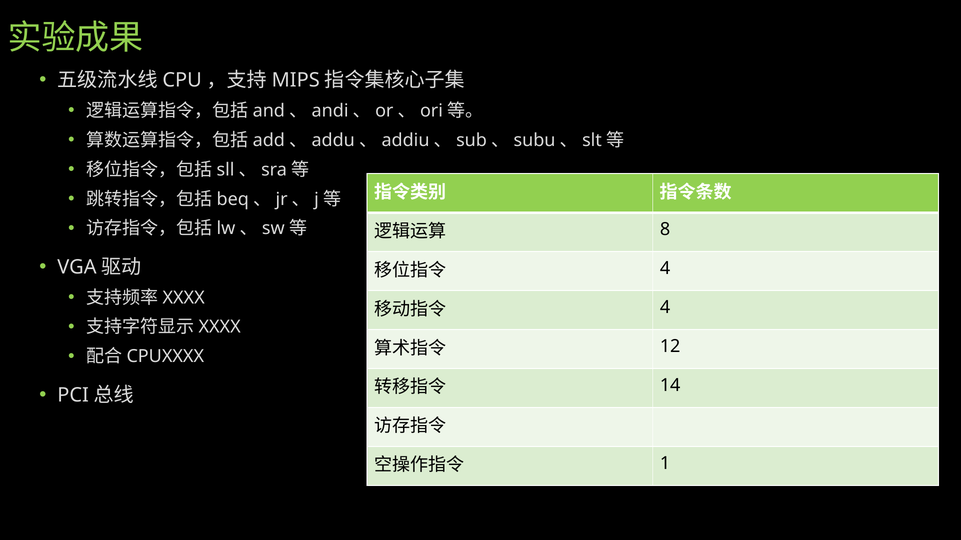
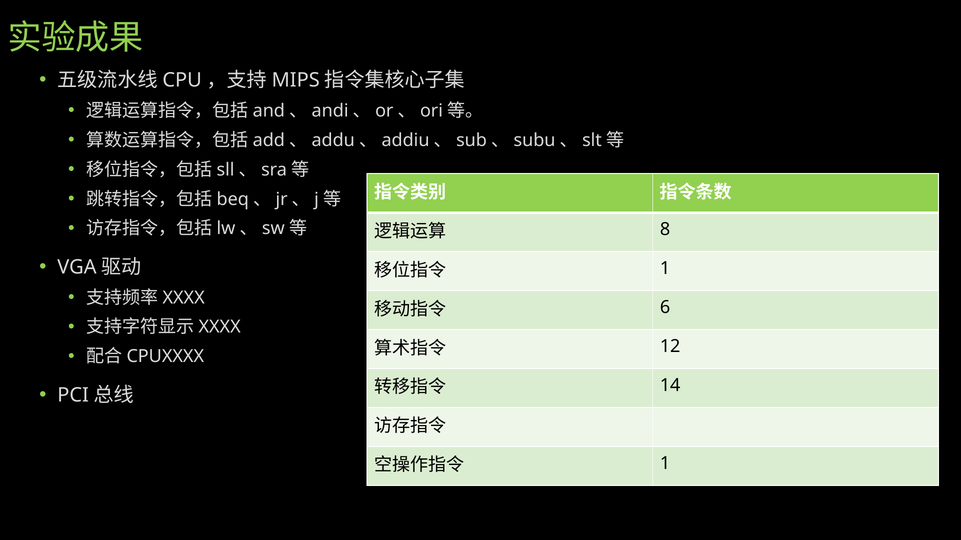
4 at (665, 269): 4 -> 1
4 at (665, 308): 4 -> 6
